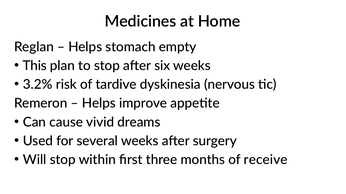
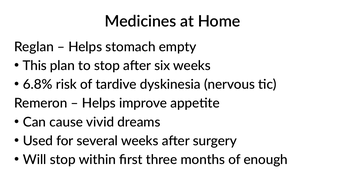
3.2%: 3.2% -> 6.8%
receive: receive -> enough
